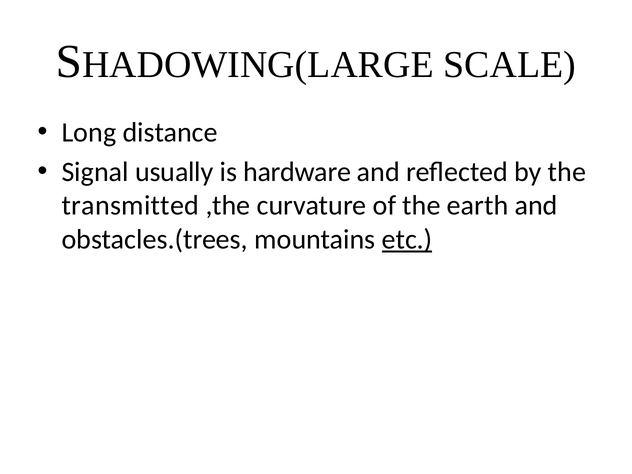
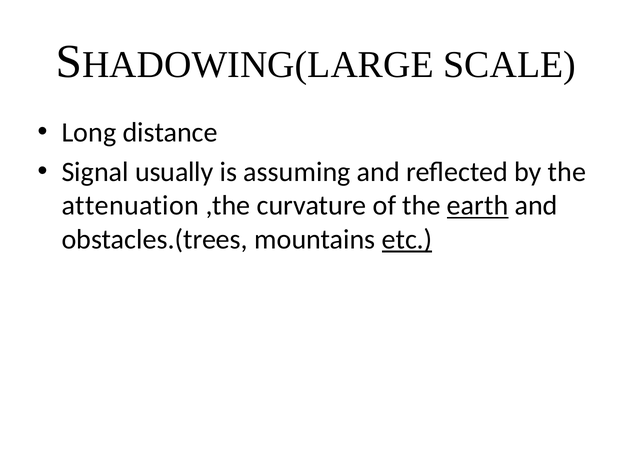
hardware: hardware -> assuming
transmitted: transmitted -> attenuation
earth underline: none -> present
